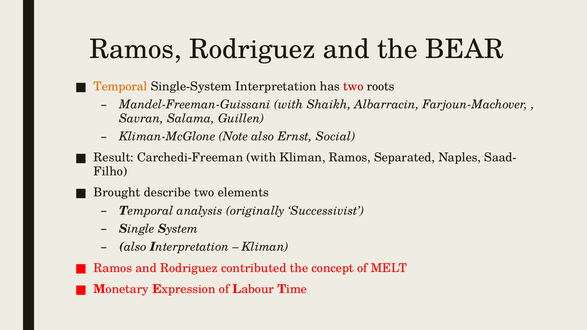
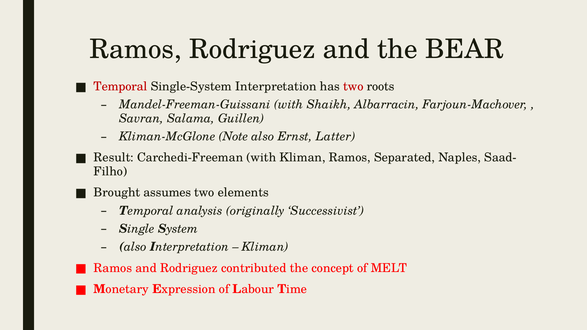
Temporal at (121, 87) colour: orange -> red
Social: Social -> Latter
describe: describe -> assumes
